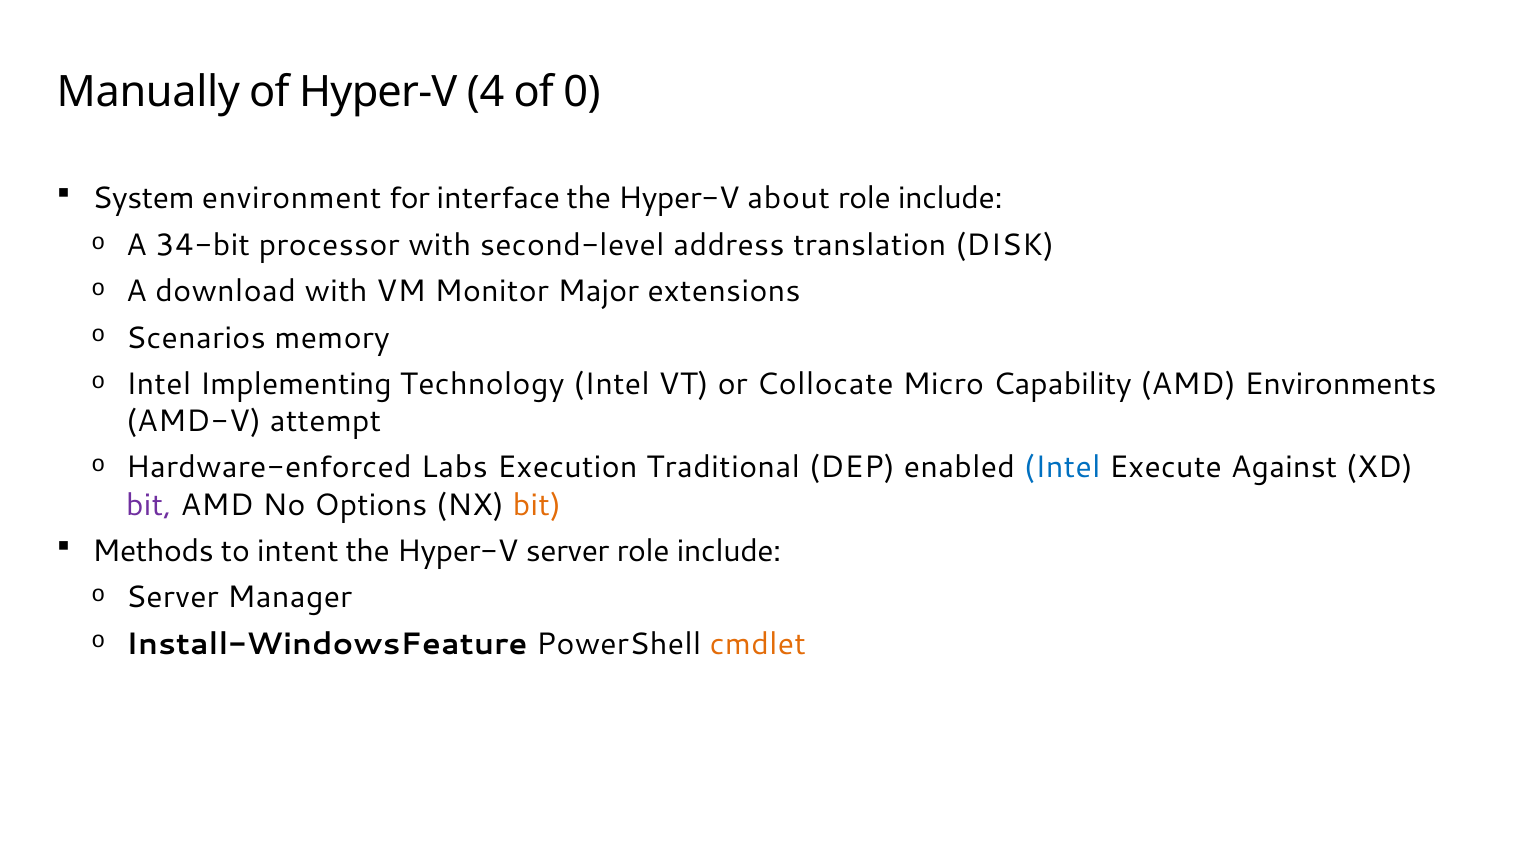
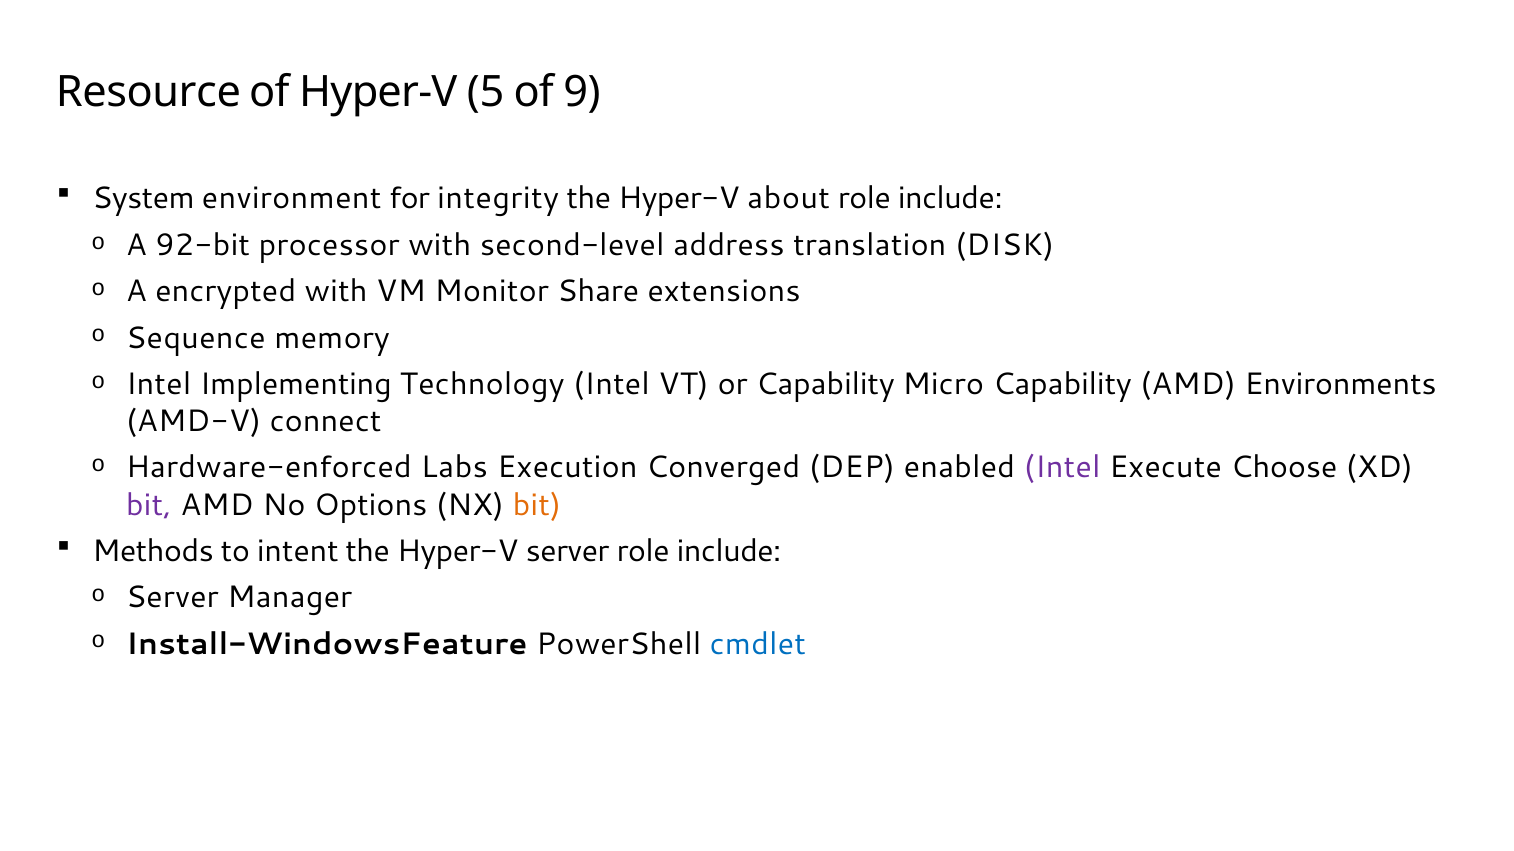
Manually: Manually -> Resource
4: 4 -> 5
0: 0 -> 9
interface: interface -> integrity
34-bit: 34-bit -> 92-bit
download: download -> encrypted
Major: Major -> Share
Scenarios: Scenarios -> Sequence
or Collocate: Collocate -> Capability
attempt: attempt -> connect
Traditional: Traditional -> Converged
Intel at (1062, 468) colour: blue -> purple
Against: Against -> Choose
cmdlet colour: orange -> blue
